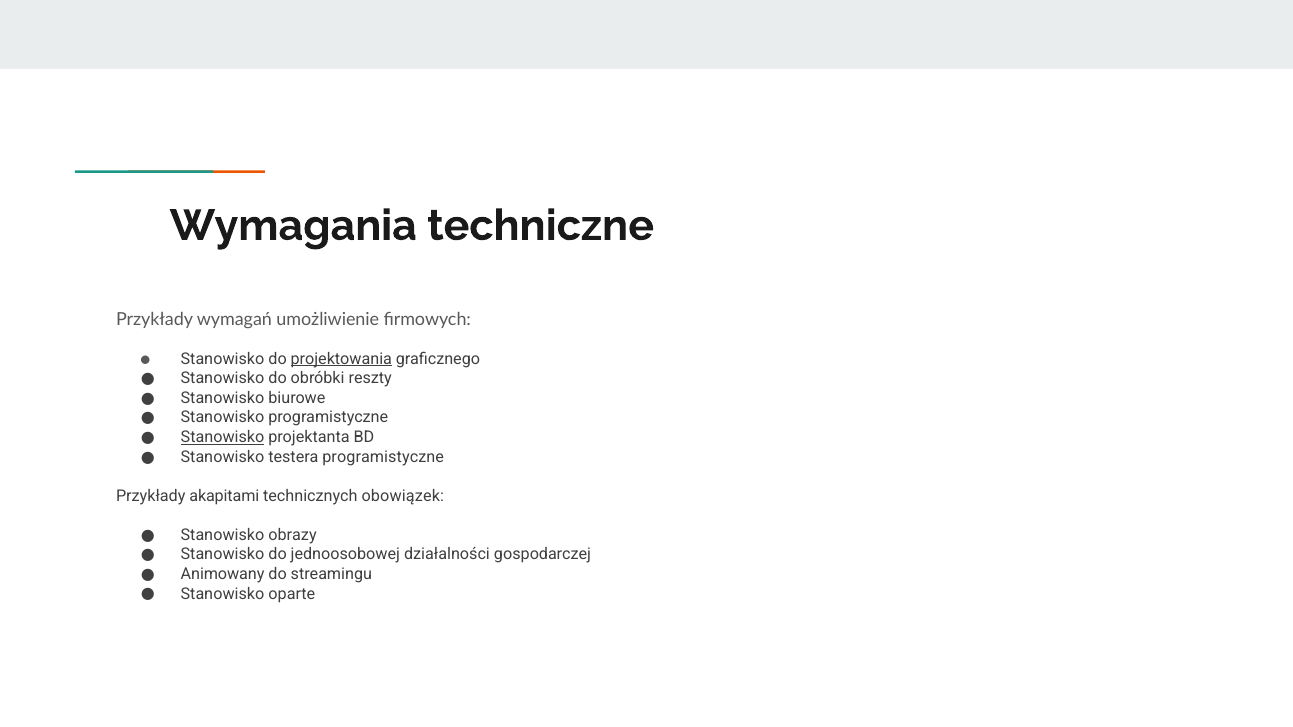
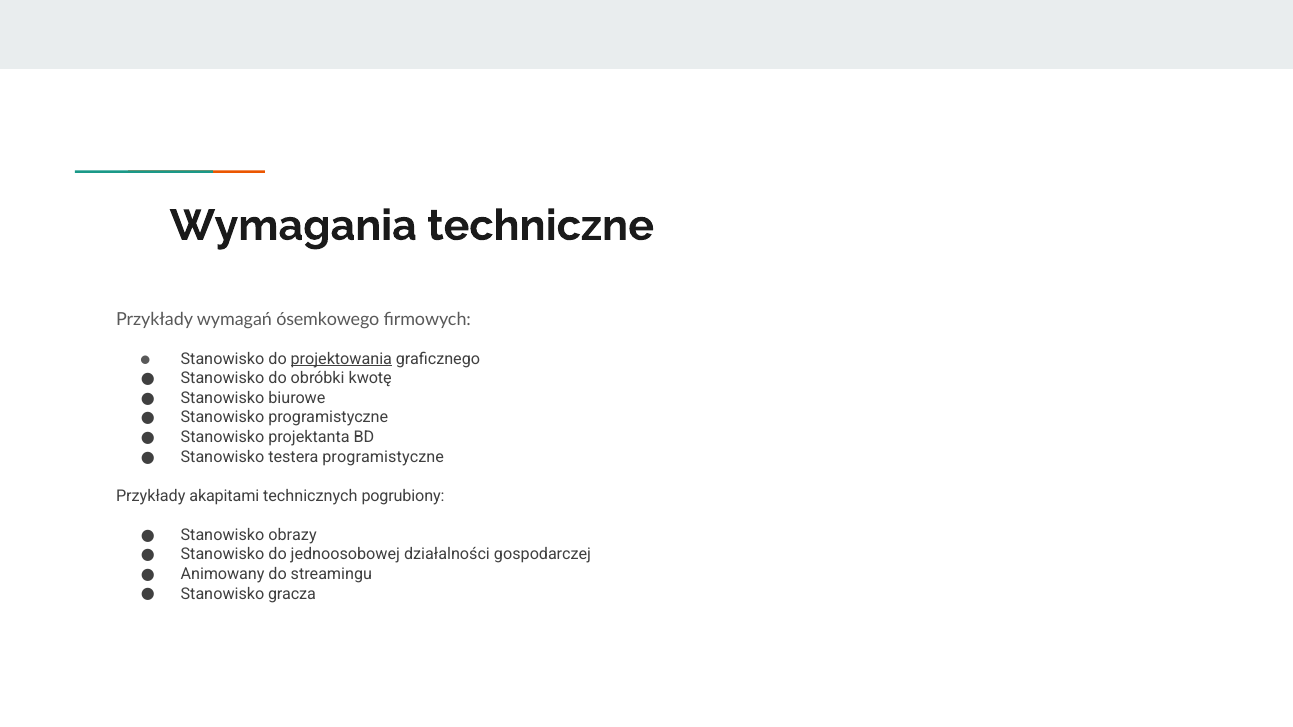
umożliwienie: umożliwienie -> ósemkowego
reszty: reszty -> kwotę
Stanowisko at (223, 437) underline: present -> none
obowiązek: obowiązek -> pogrubiony
oparte: oparte -> gracza
